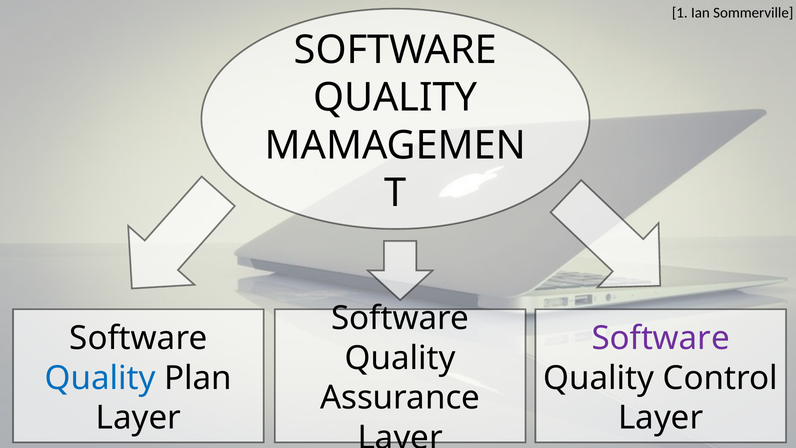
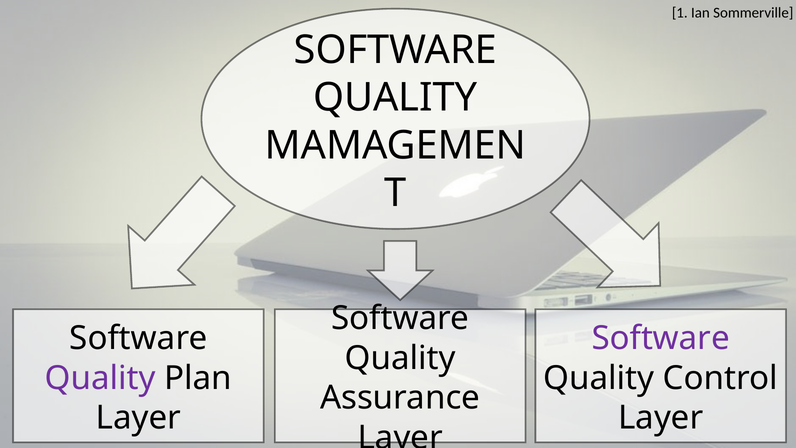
Quality at (100, 378) colour: blue -> purple
